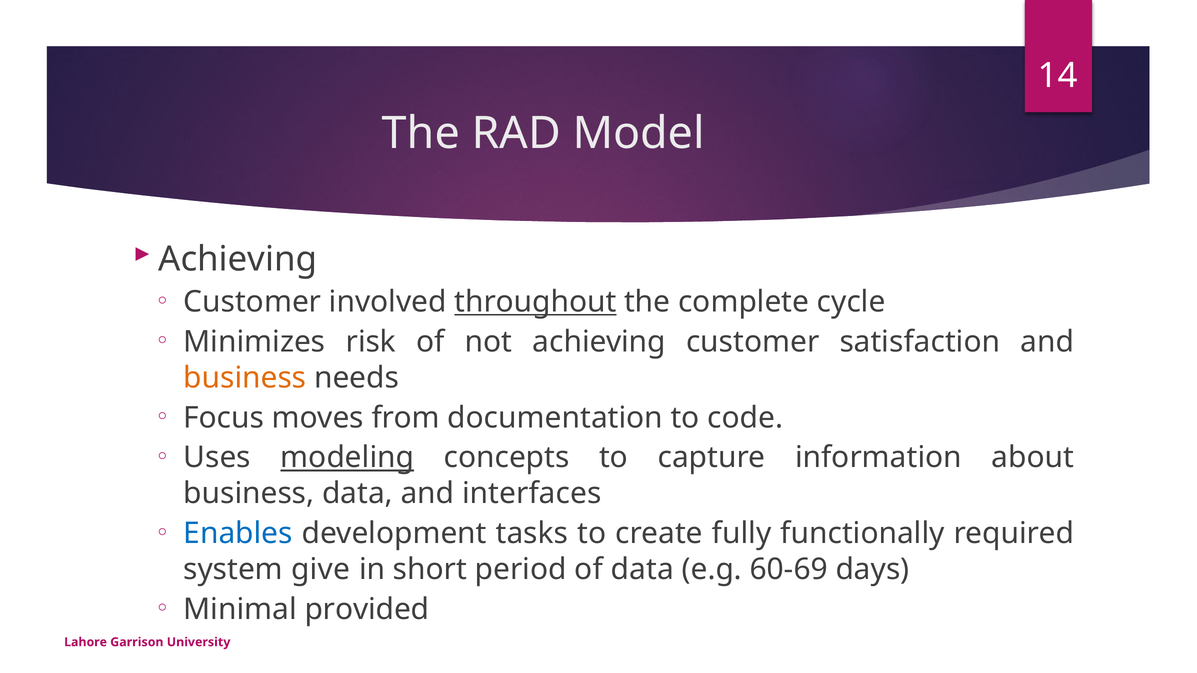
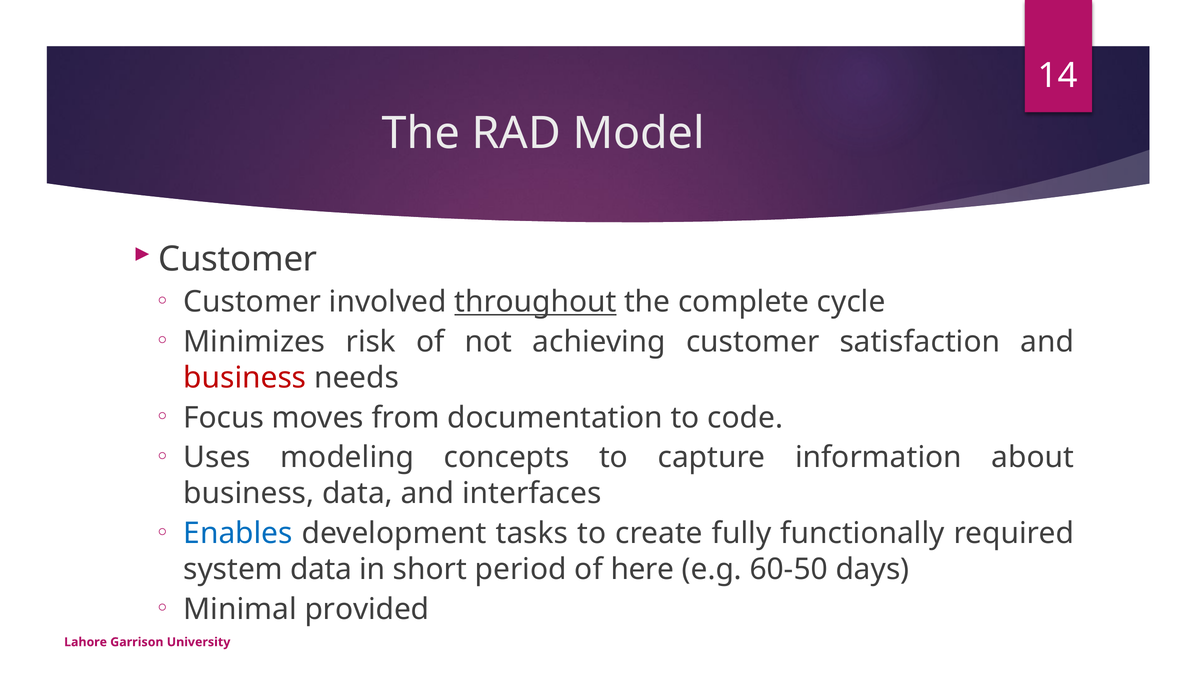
Achieving at (238, 259): Achieving -> Customer
business at (245, 378) colour: orange -> red
modeling underline: present -> none
system give: give -> data
of data: data -> here
60-69: 60-69 -> 60-50
